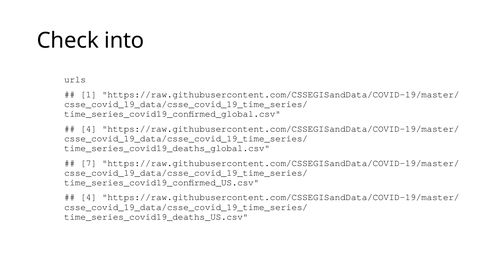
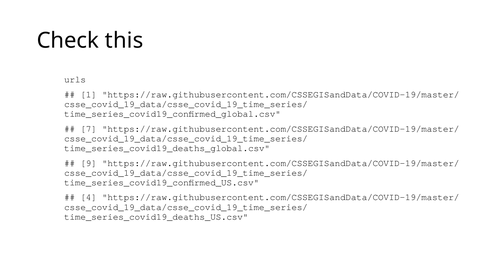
into: into -> this
4 at (89, 129): 4 -> 7
7: 7 -> 9
